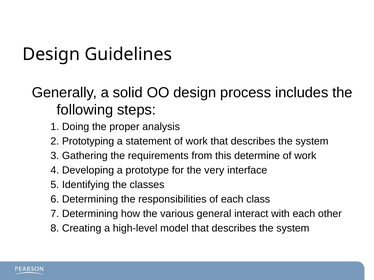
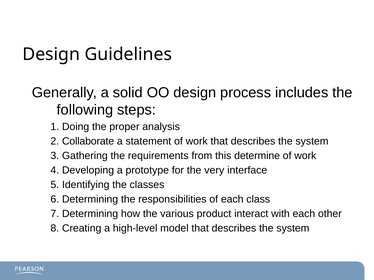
Prototyping: Prototyping -> Collaborate
general: general -> product
